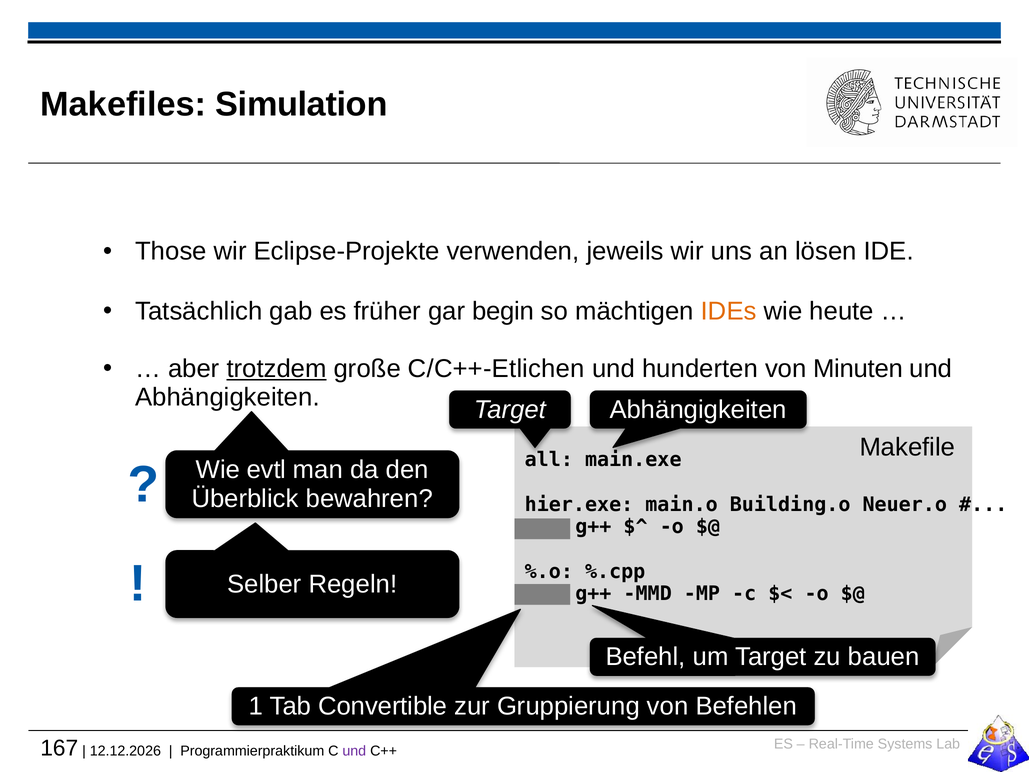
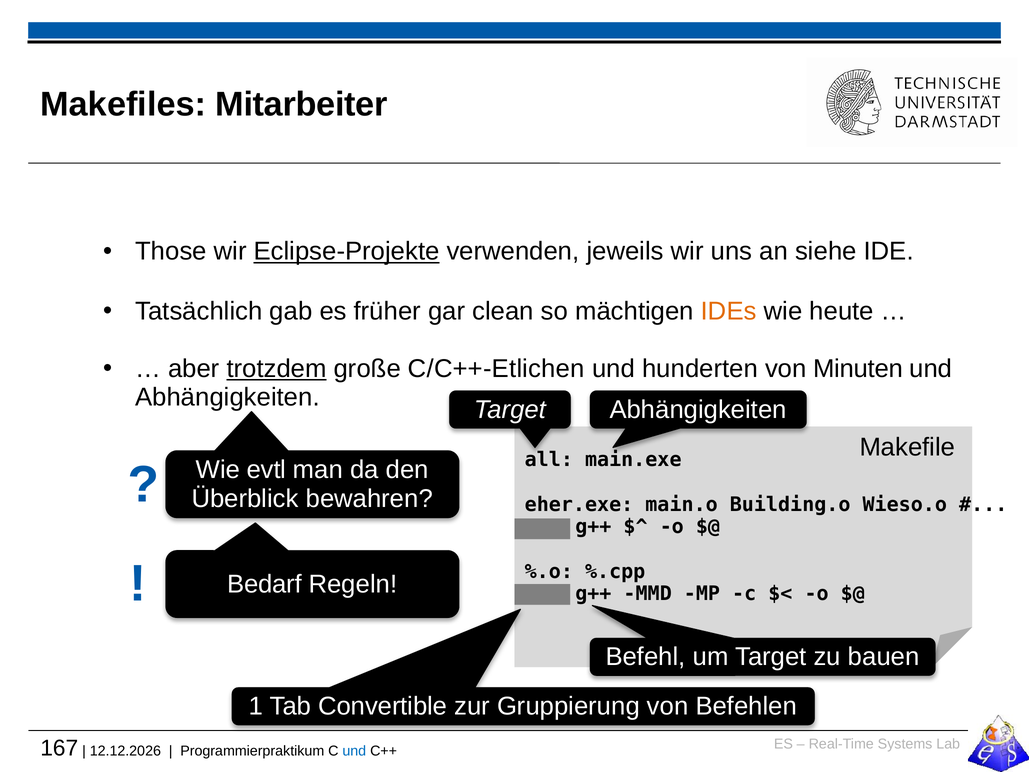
Simulation: Simulation -> Mitarbeiter
Eclipse-Projekte underline: none -> present
lösen: lösen -> siehe
begin: begin -> clean
hier.exe: hier.exe -> eher.exe
Neuer.o: Neuer.o -> Wieso.o
Selber: Selber -> Bedarf
und at (354, 751) colour: purple -> blue
